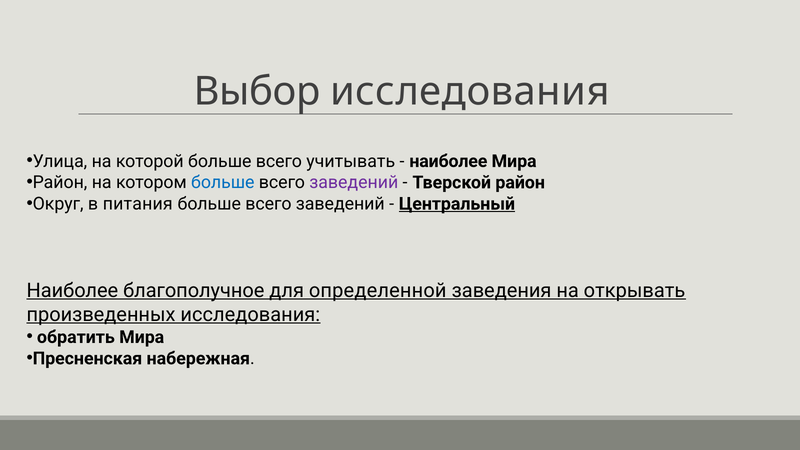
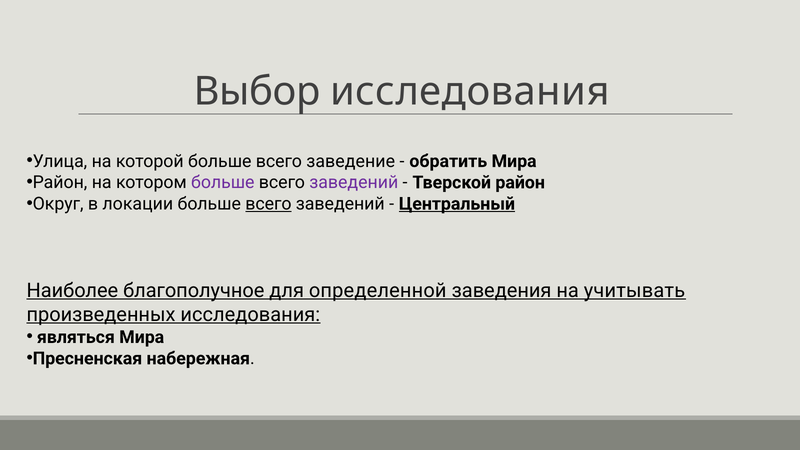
учитывать: учитывать -> заведение
наиболее at (448, 161): наиболее -> обратить
больше at (223, 182) colour: blue -> purple
питания: питания -> локации
всего at (268, 204) underline: none -> present
открывать: открывать -> учитывать
обратить: обратить -> являться
